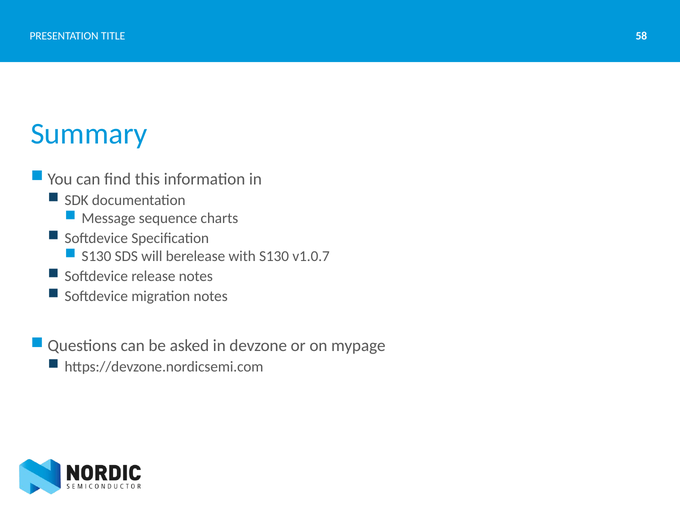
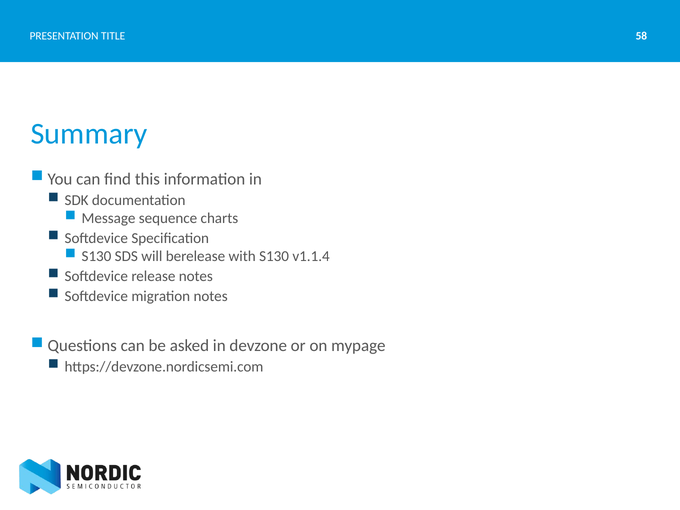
v1.0.7: v1.0.7 -> v1.1.4
